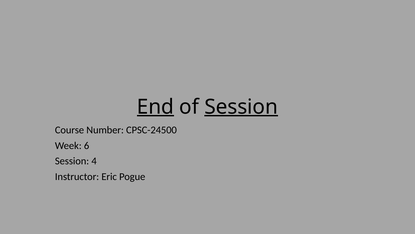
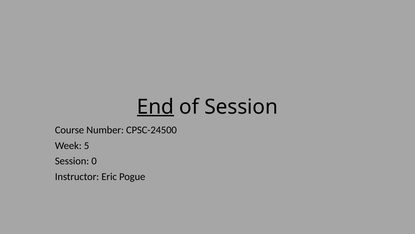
Session at (241, 107) underline: present -> none
6: 6 -> 5
4: 4 -> 0
